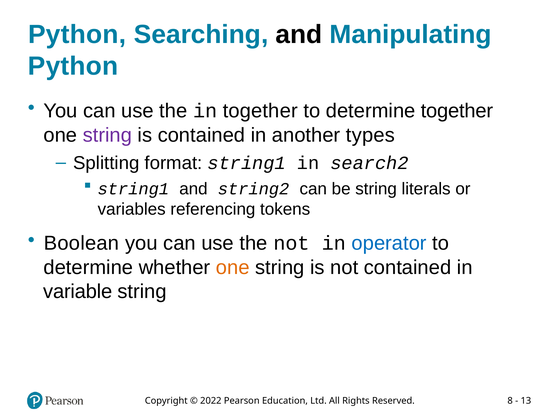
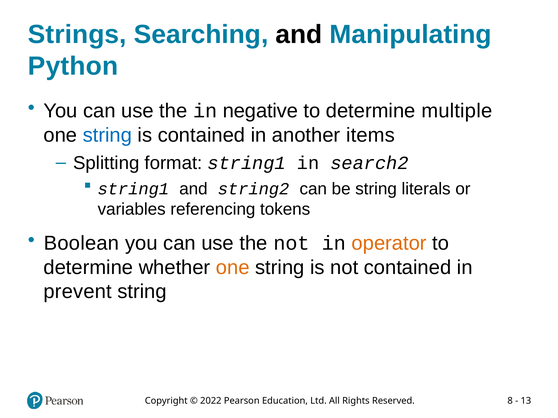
Python at (77, 34): Python -> Strings
in together: together -> negative
determine together: together -> multiple
string at (107, 135) colour: purple -> blue
types: types -> items
operator colour: blue -> orange
variable: variable -> prevent
